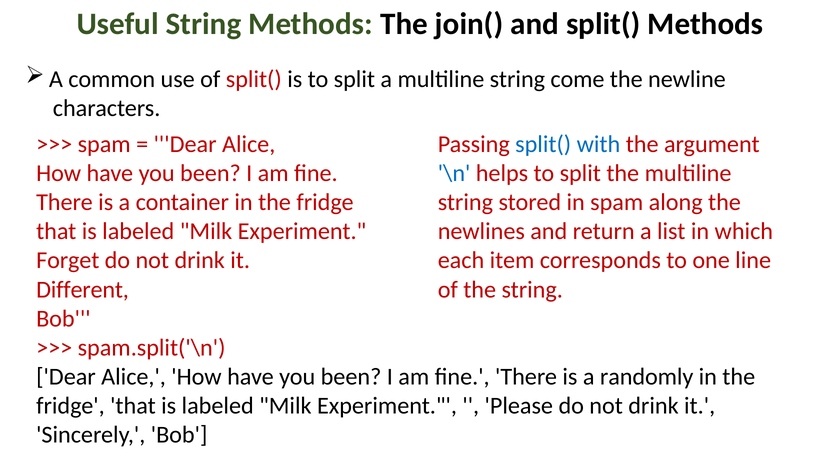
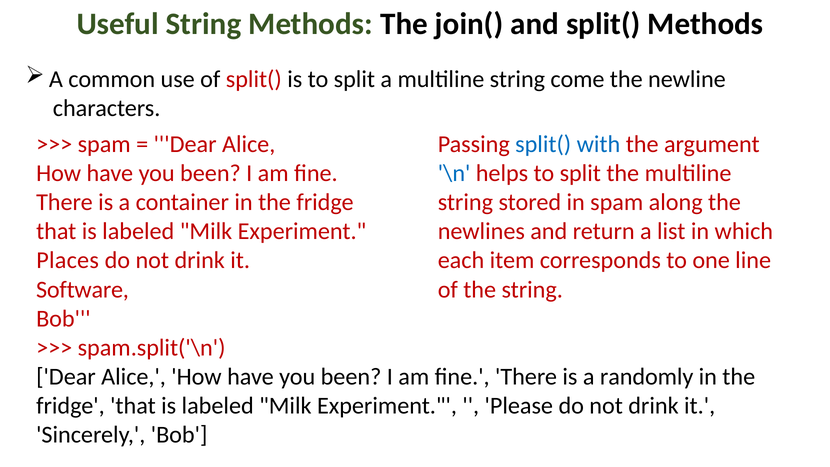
Forget: Forget -> Places
Different: Different -> Software
